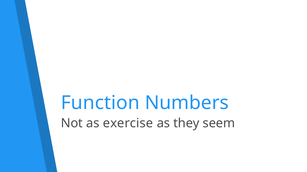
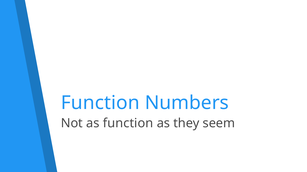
as exercise: exercise -> function
